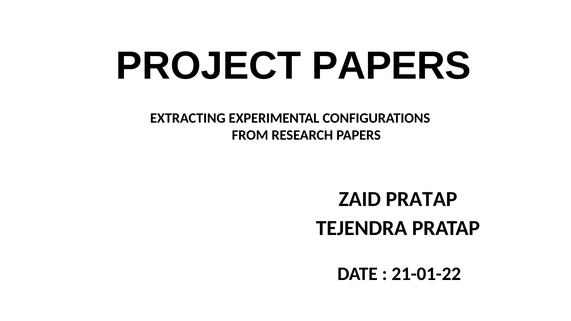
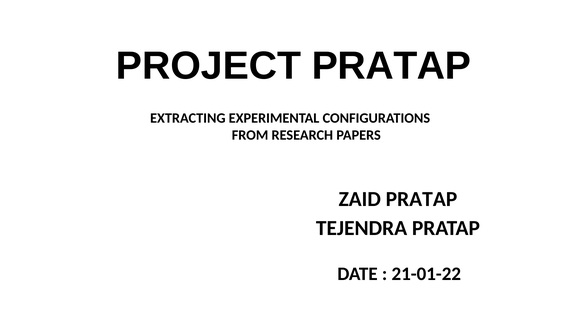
PROJECT PAPERS: PAPERS -> PRATAP
